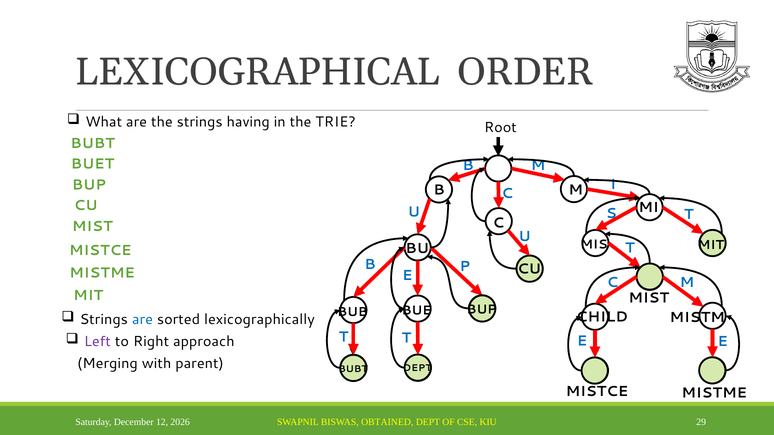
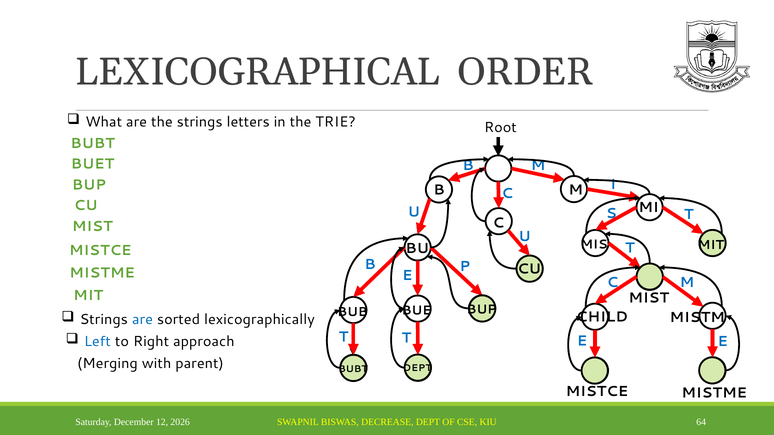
having: having -> letters
Left colour: purple -> blue
OBTAINED: OBTAINED -> DECREASE
29: 29 -> 64
